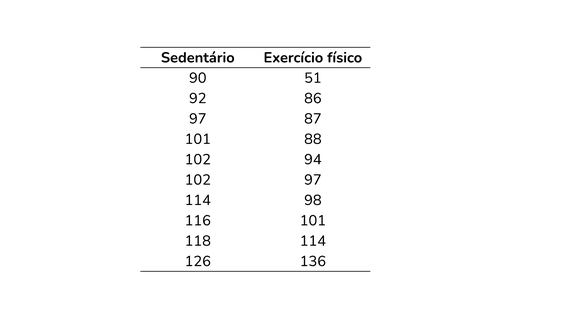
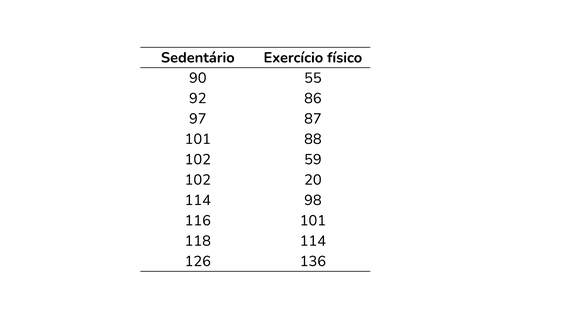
51: 51 -> 55
94: 94 -> 59
102 97: 97 -> 20
